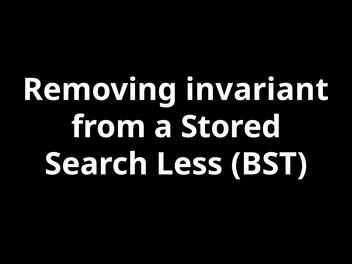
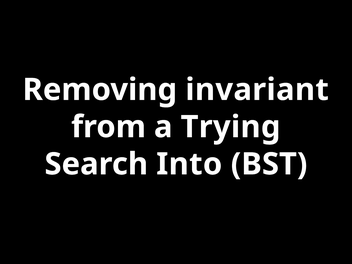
Stored: Stored -> Trying
Less: Less -> Into
